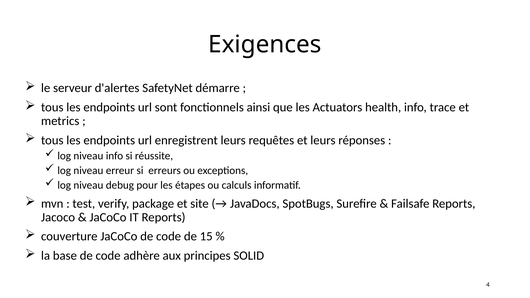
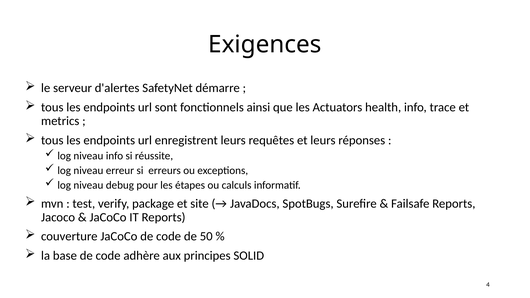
15: 15 -> 50
